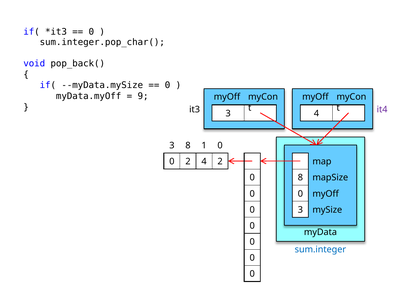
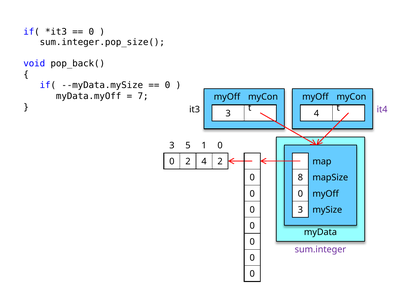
sum.integer.pop_char(: sum.integer.pop_char( -> sum.integer.pop_size(
9: 9 -> 7
3 8: 8 -> 5
sum.integer colour: blue -> purple
